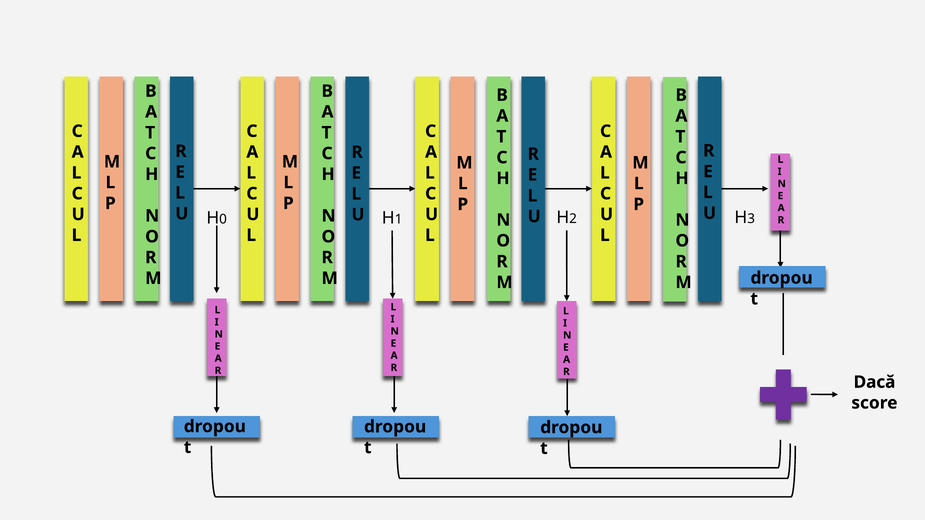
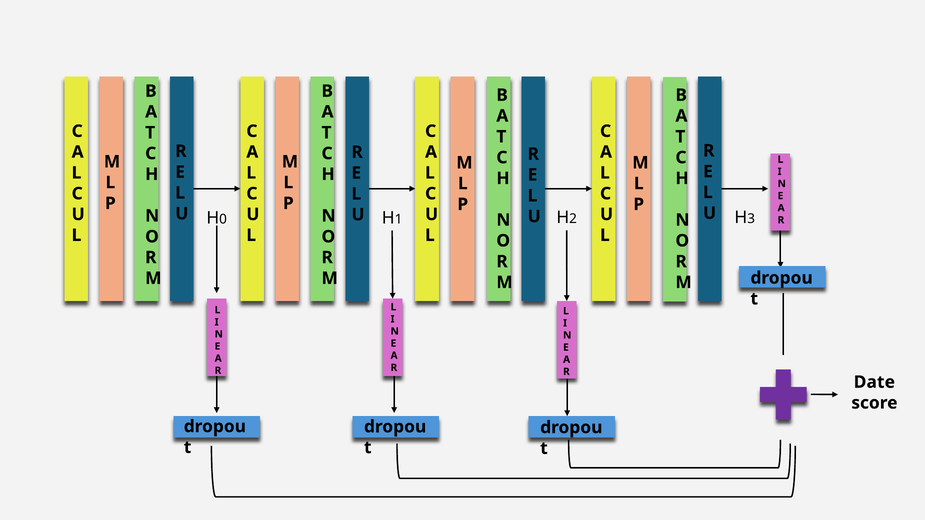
Dacă: Dacă -> Date
